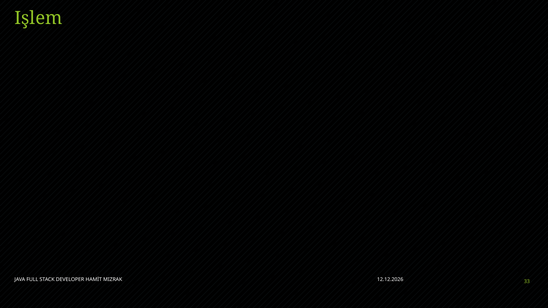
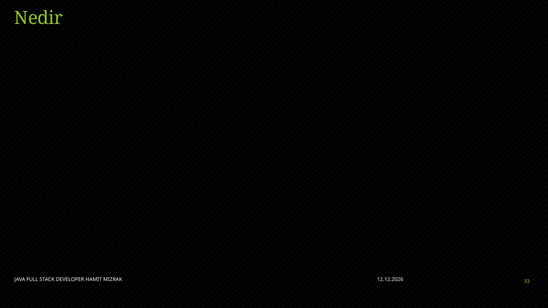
Işlem: Işlem -> Nedir
